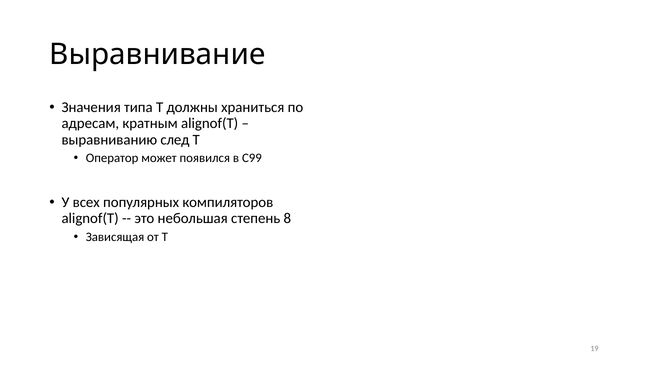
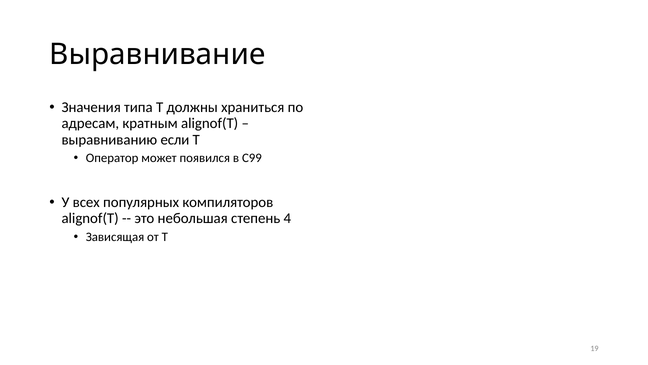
след: след -> если
8: 8 -> 4
